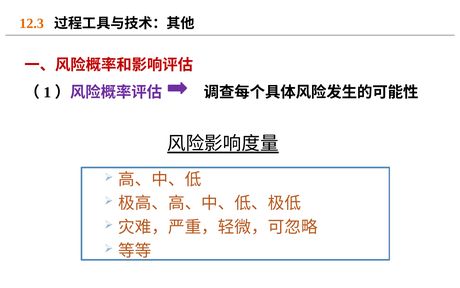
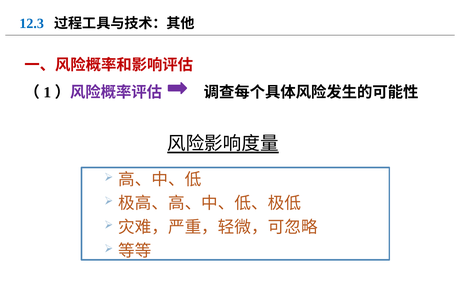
12.3 colour: orange -> blue
